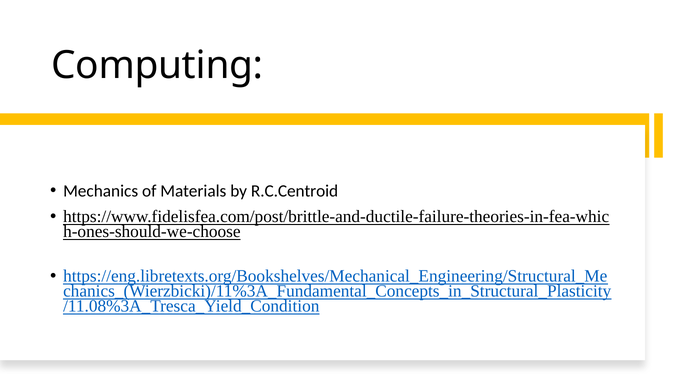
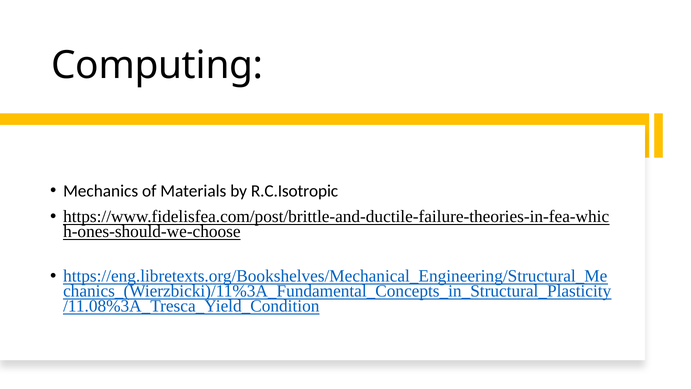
R.C.Centroid: R.C.Centroid -> R.C.Isotropic
